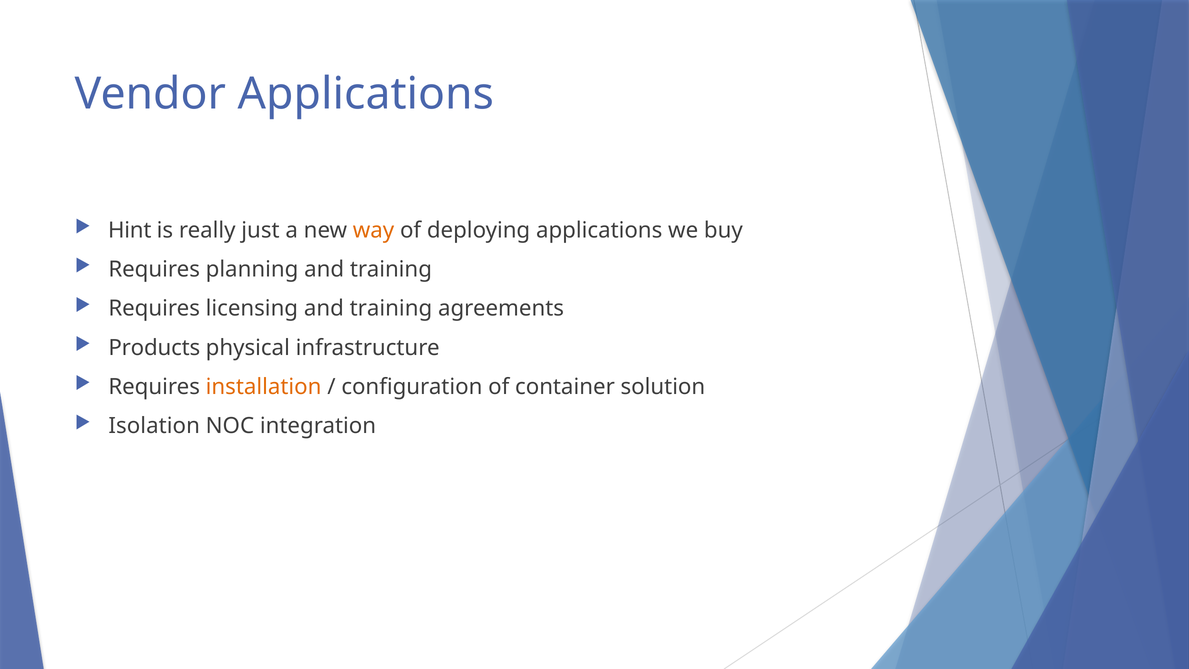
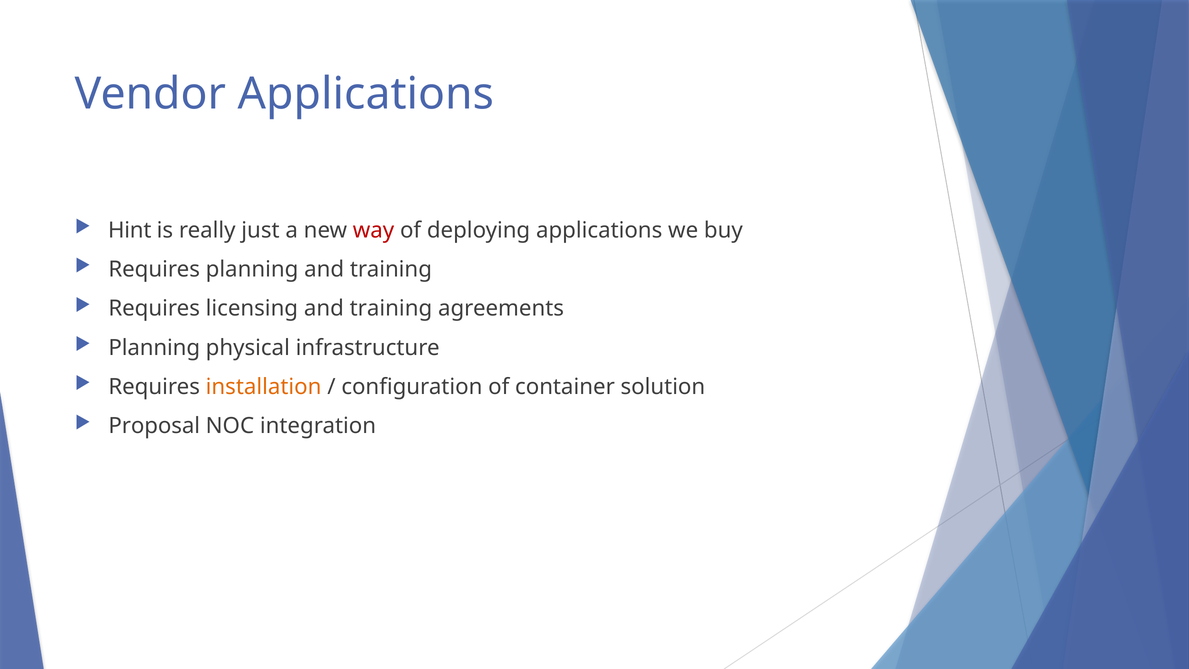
way colour: orange -> red
Products at (154, 348): Products -> Planning
Isolation: Isolation -> Proposal
